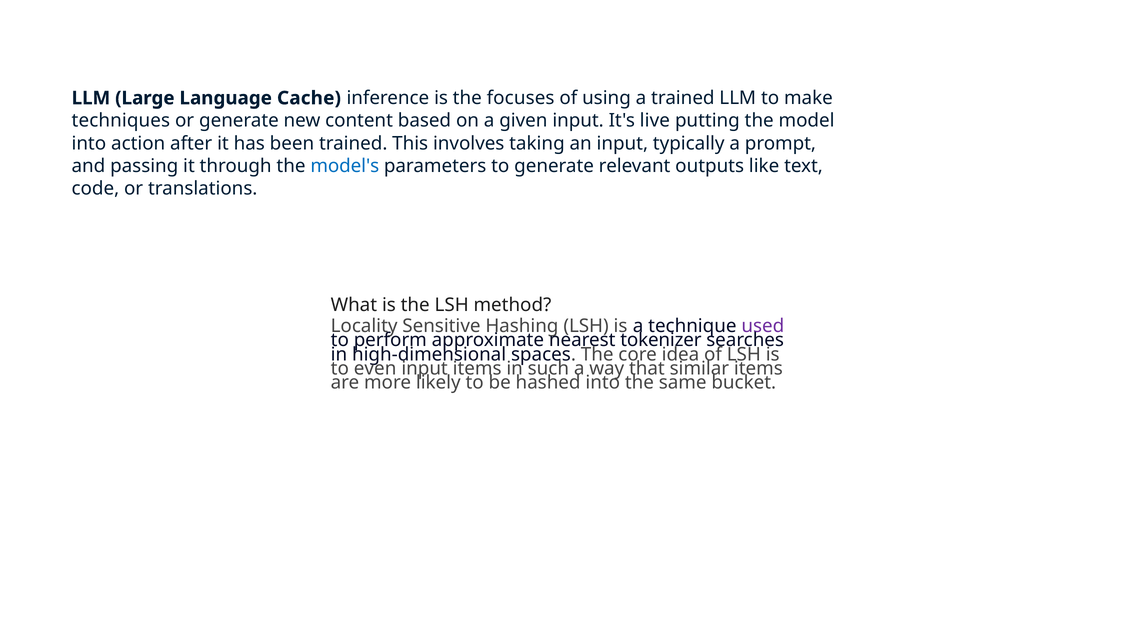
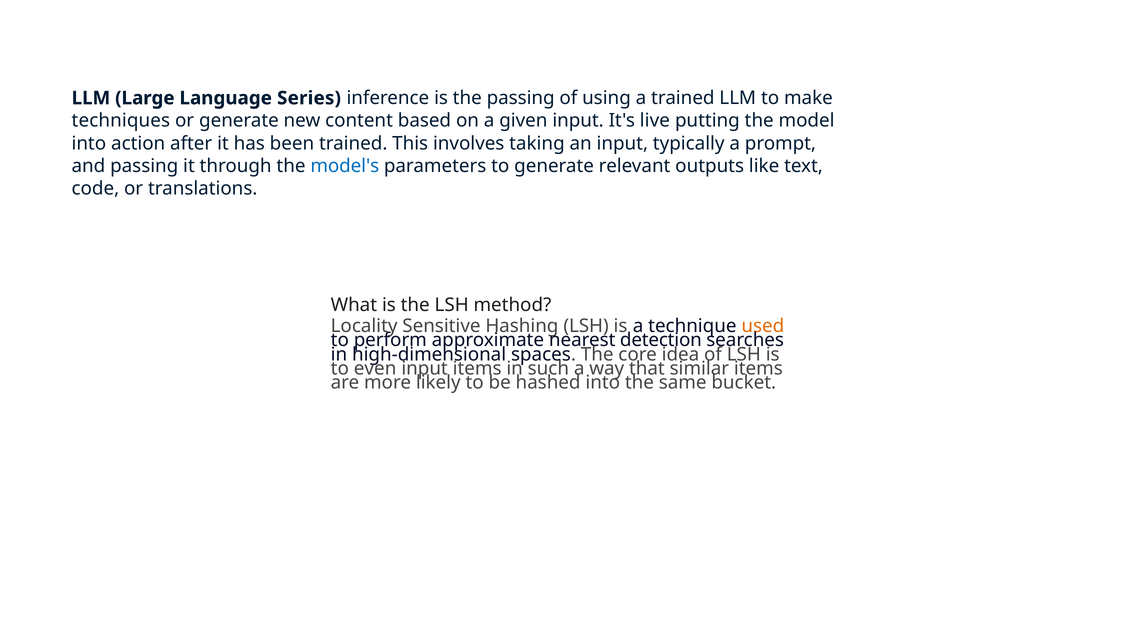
Cache: Cache -> Series
the focuses: focuses -> passing
used colour: purple -> orange
tokenizer: tokenizer -> detection
